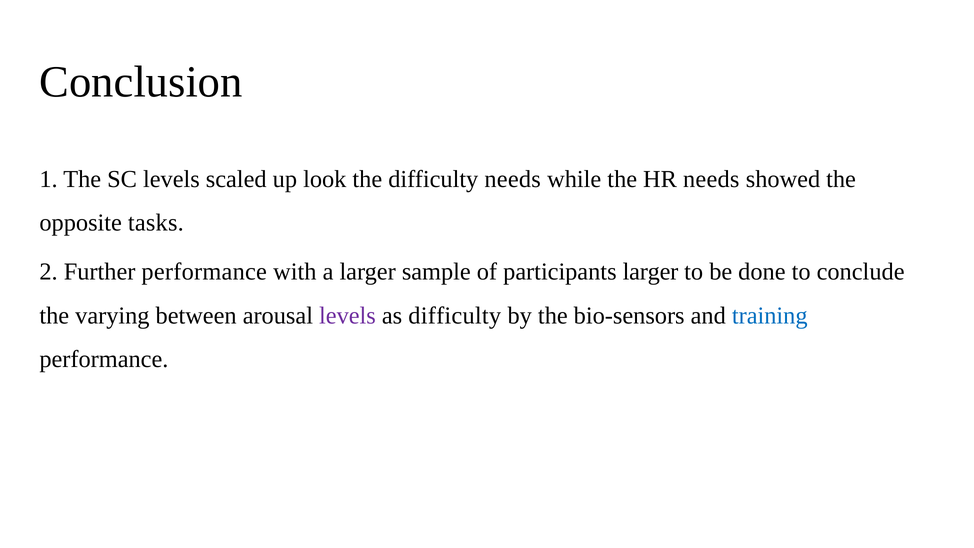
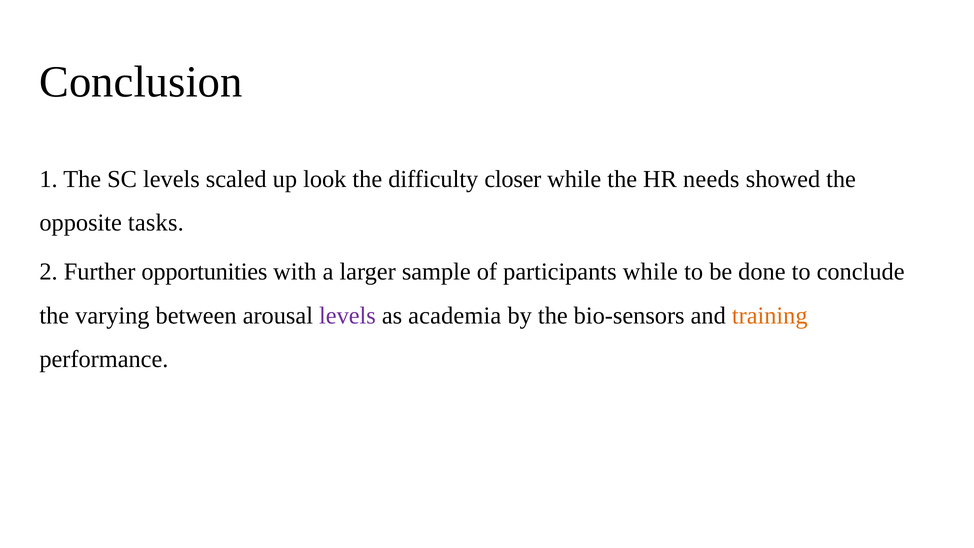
difficulty needs: needs -> closer
Further performance: performance -> opportunities
participants larger: larger -> while
as difficulty: difficulty -> academia
training colour: blue -> orange
